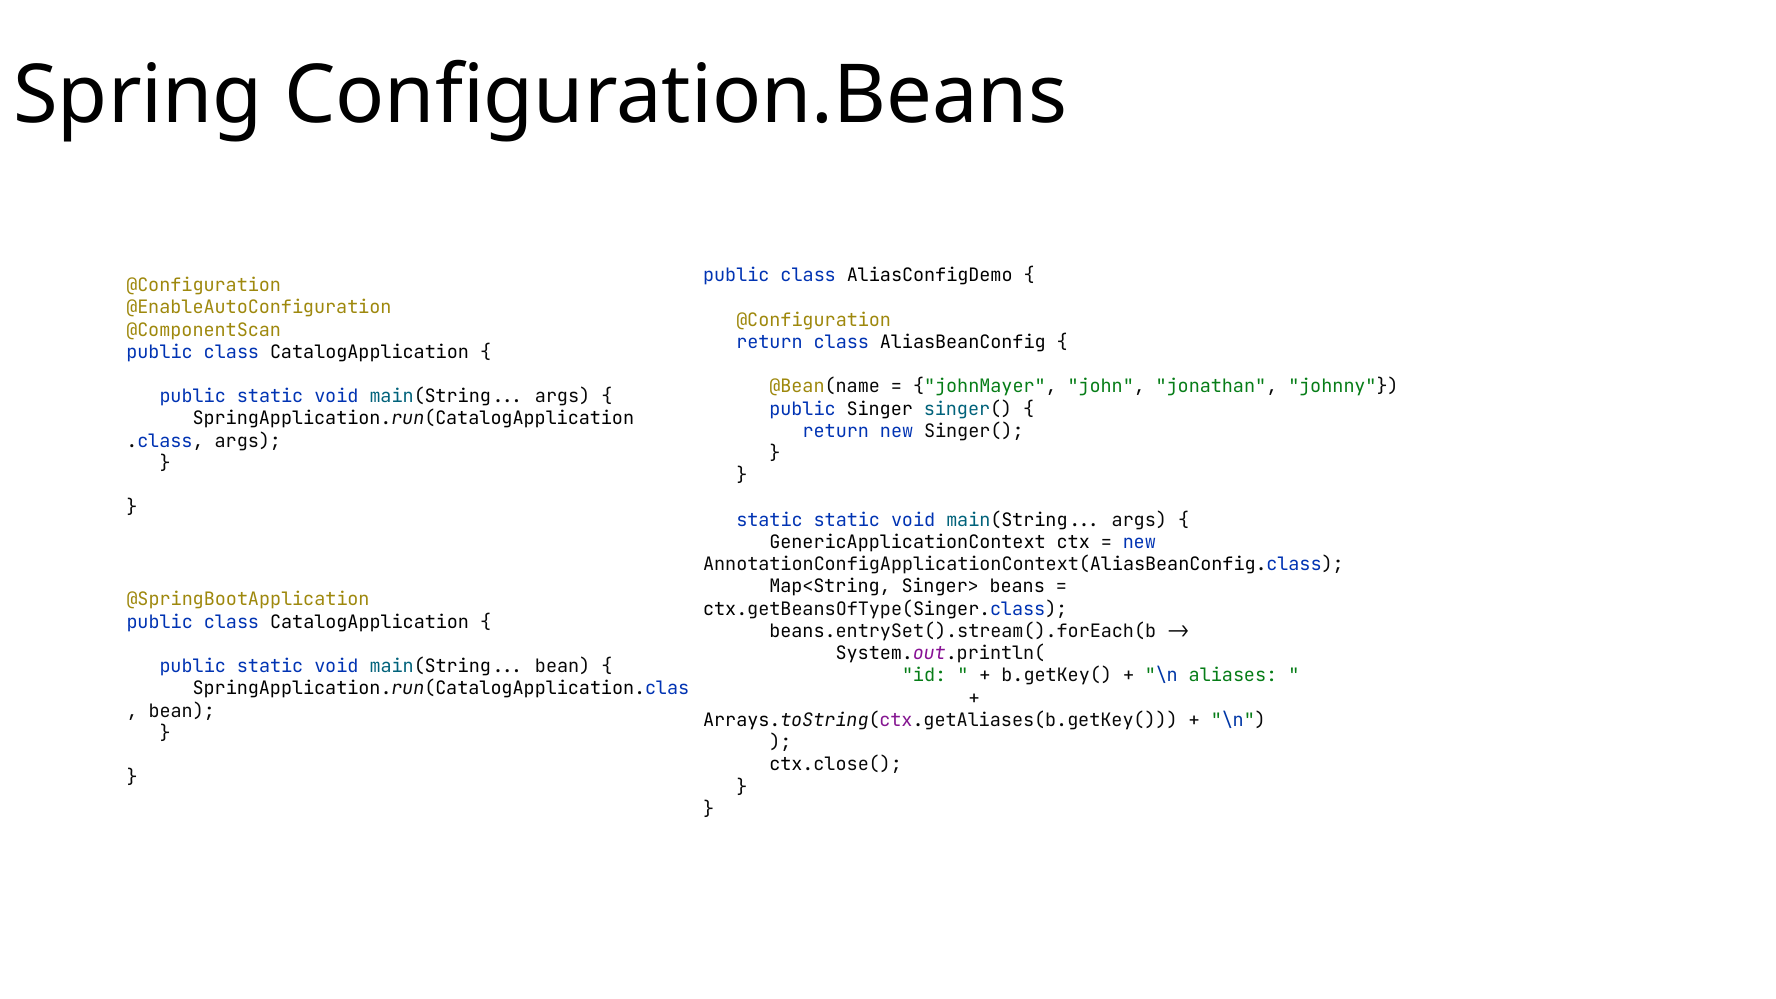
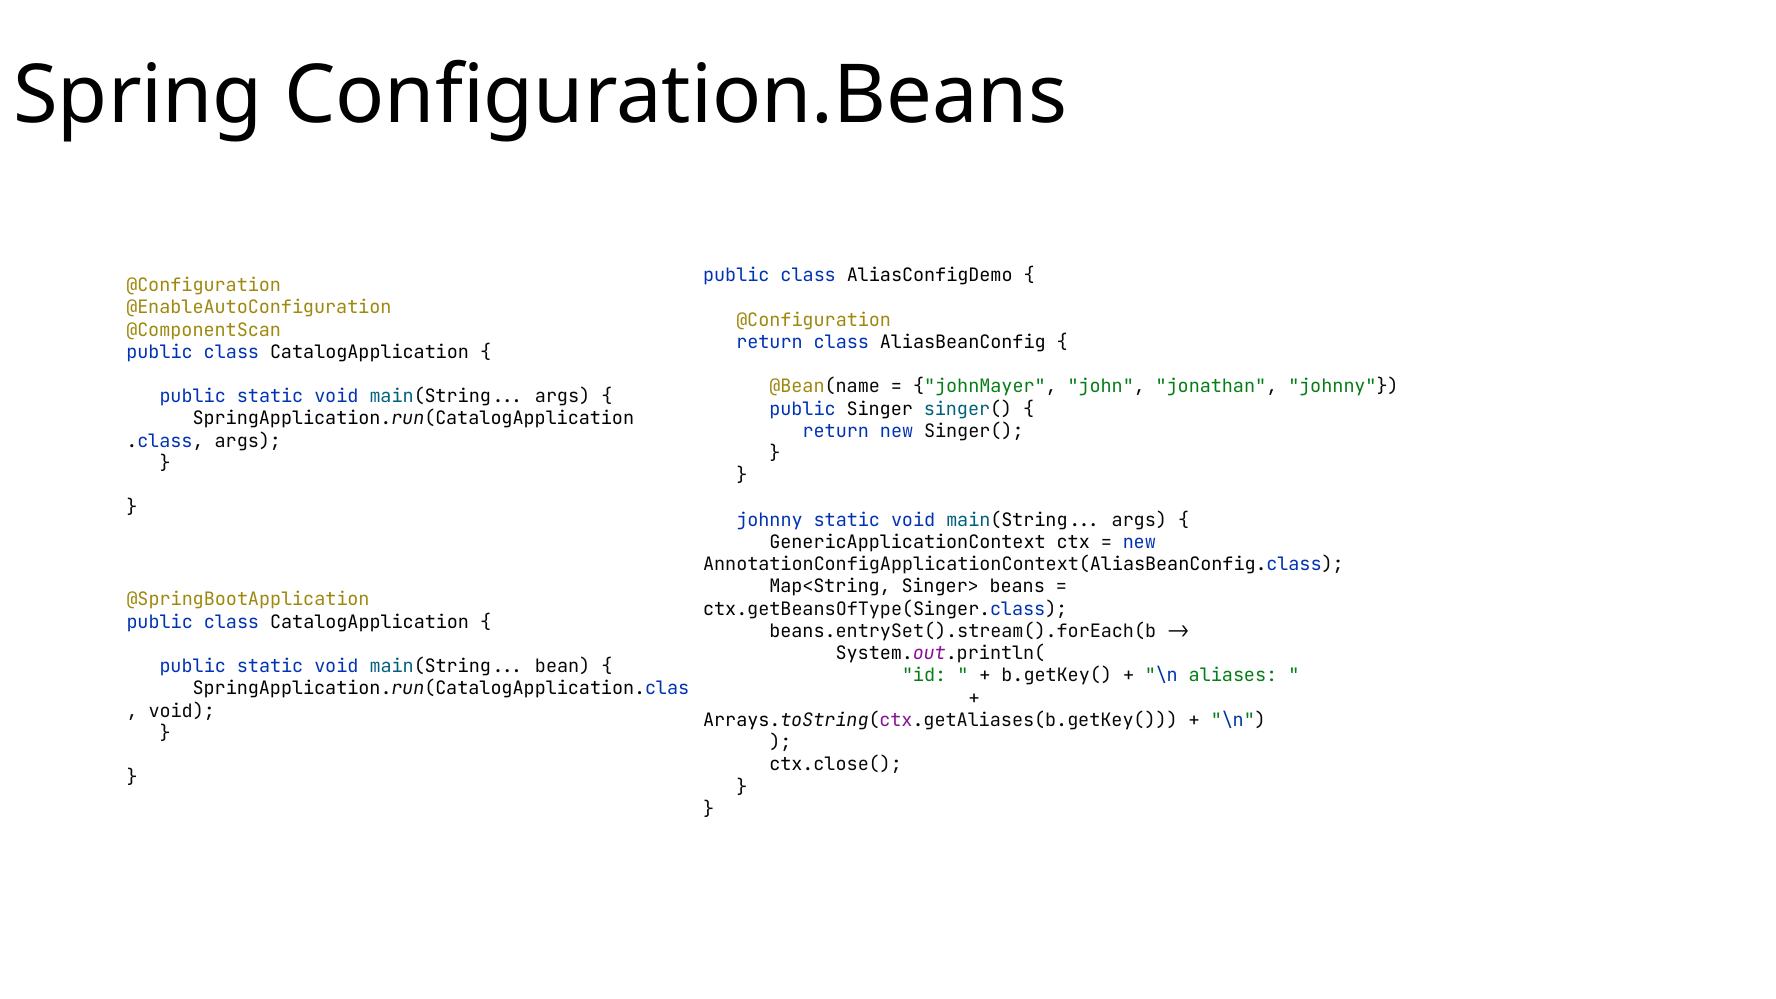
static at (770, 520): static -> johnny
bean at (182, 711): bean -> void
